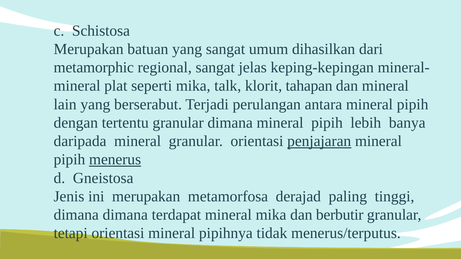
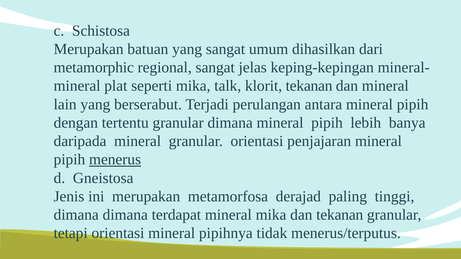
klorit tahapan: tahapan -> tekanan
penjajaran underline: present -> none
dan berbutir: berbutir -> tekanan
